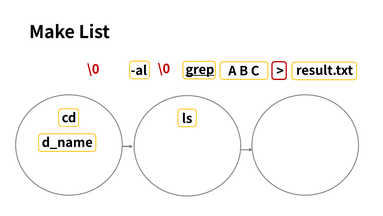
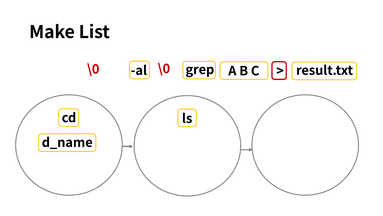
grep underline: present -> none
